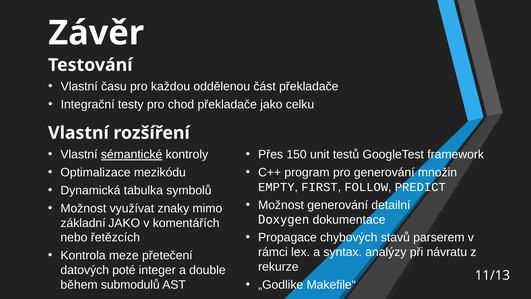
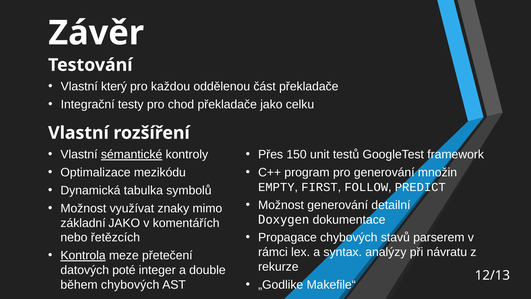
času: času -> který
Kontrola underline: none -> present
11/13: 11/13 -> 12/13
během submodulů: submodulů -> chybových
